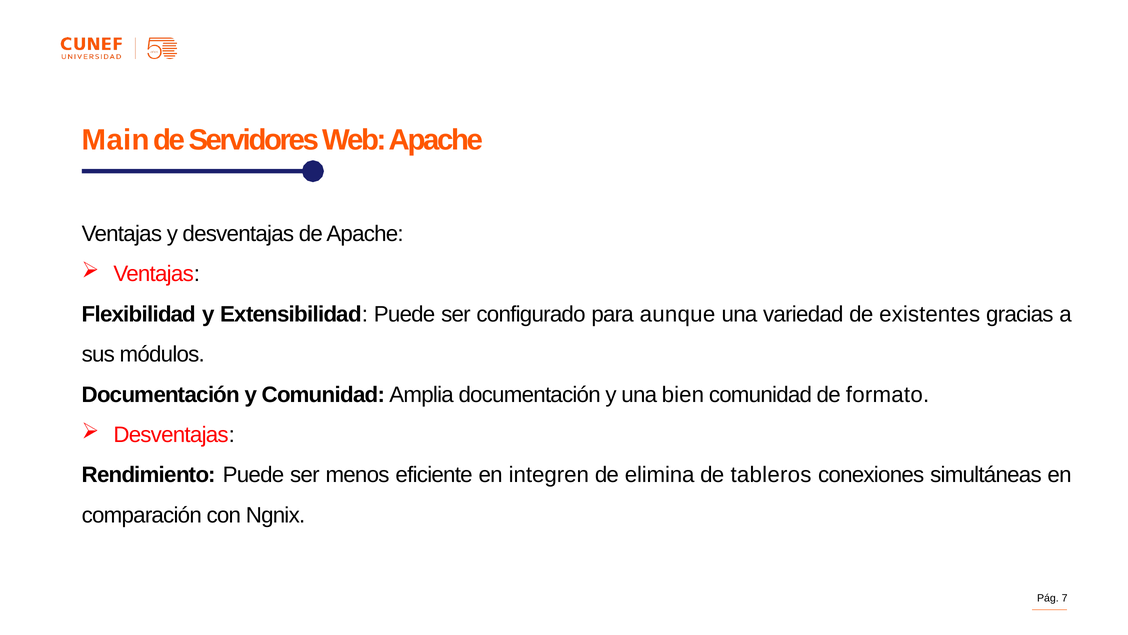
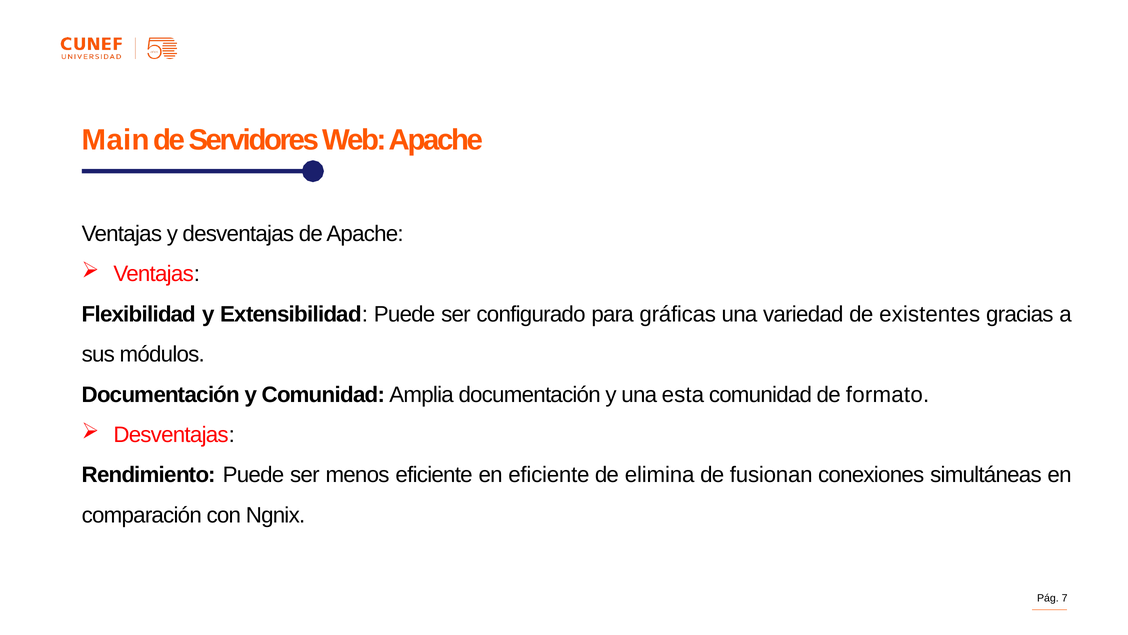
aunque: aunque -> gráficas
bien: bien -> esta
en integren: integren -> eficiente
tableros: tableros -> fusionan
